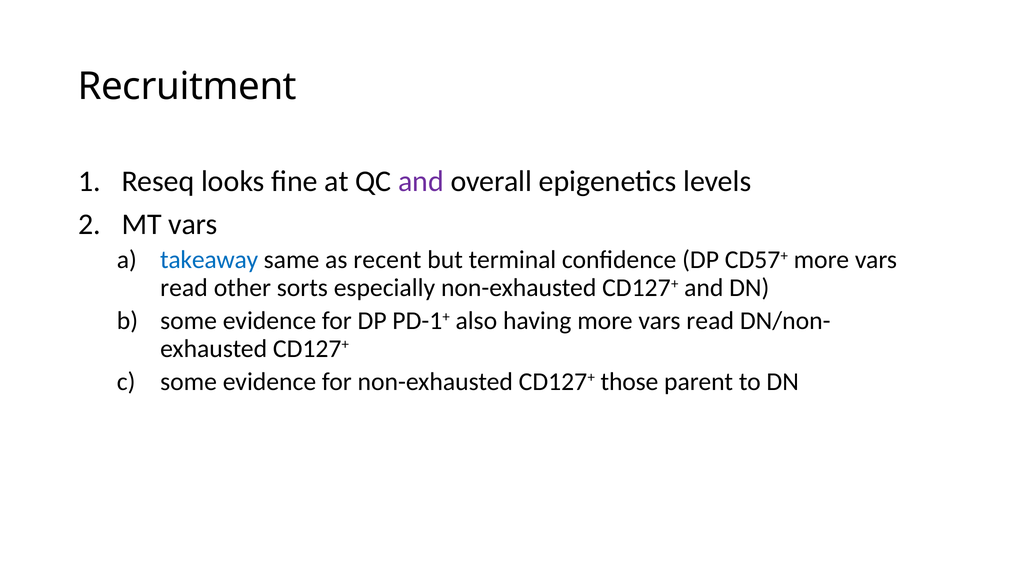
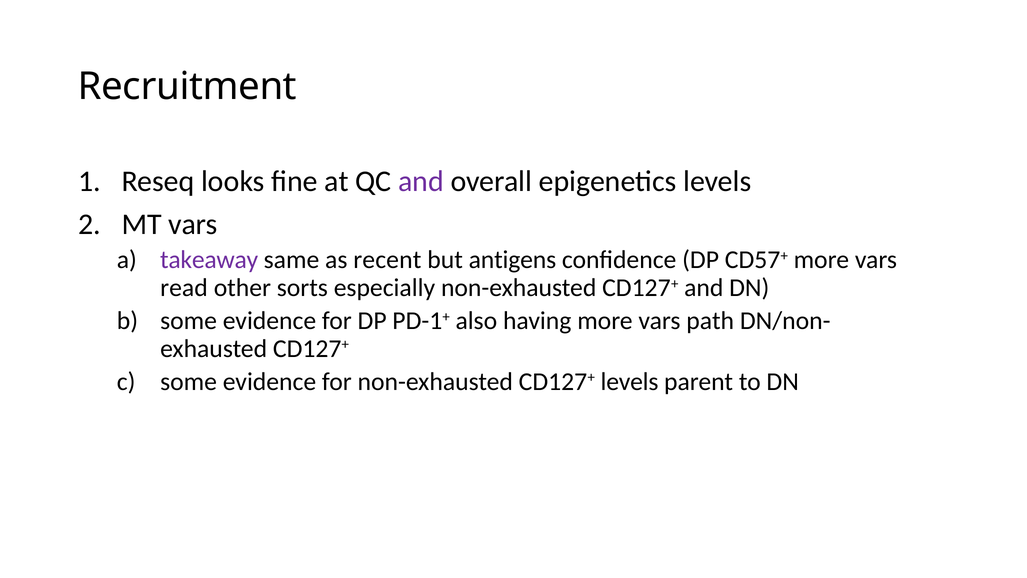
takeaway colour: blue -> purple
terminal: terminal -> antigens
having more vars read: read -> path
CD127+ those: those -> levels
